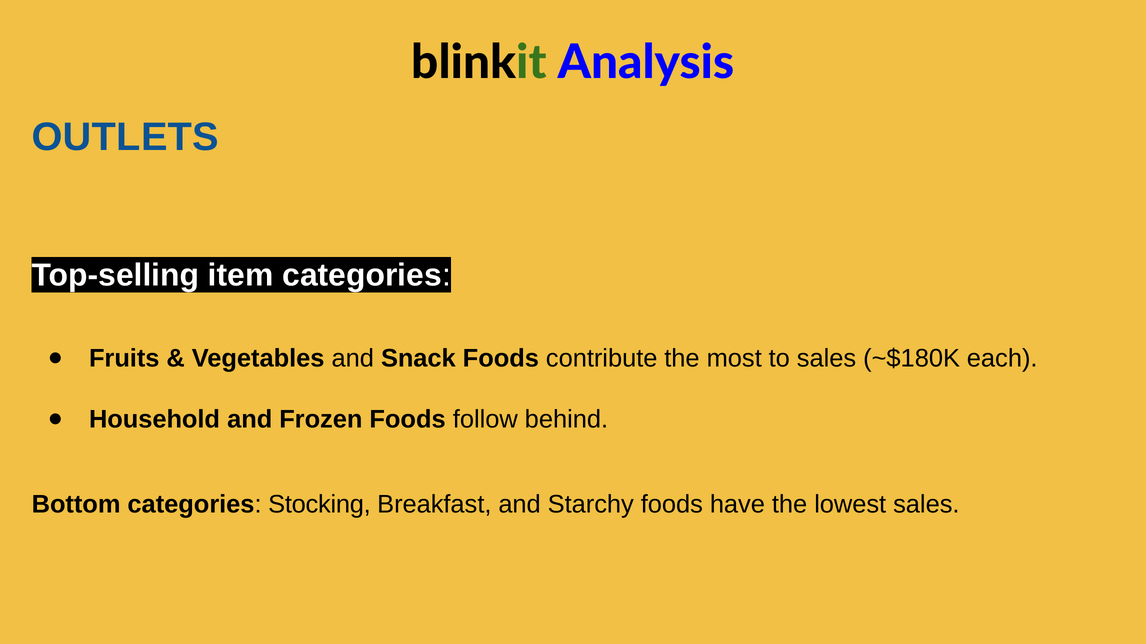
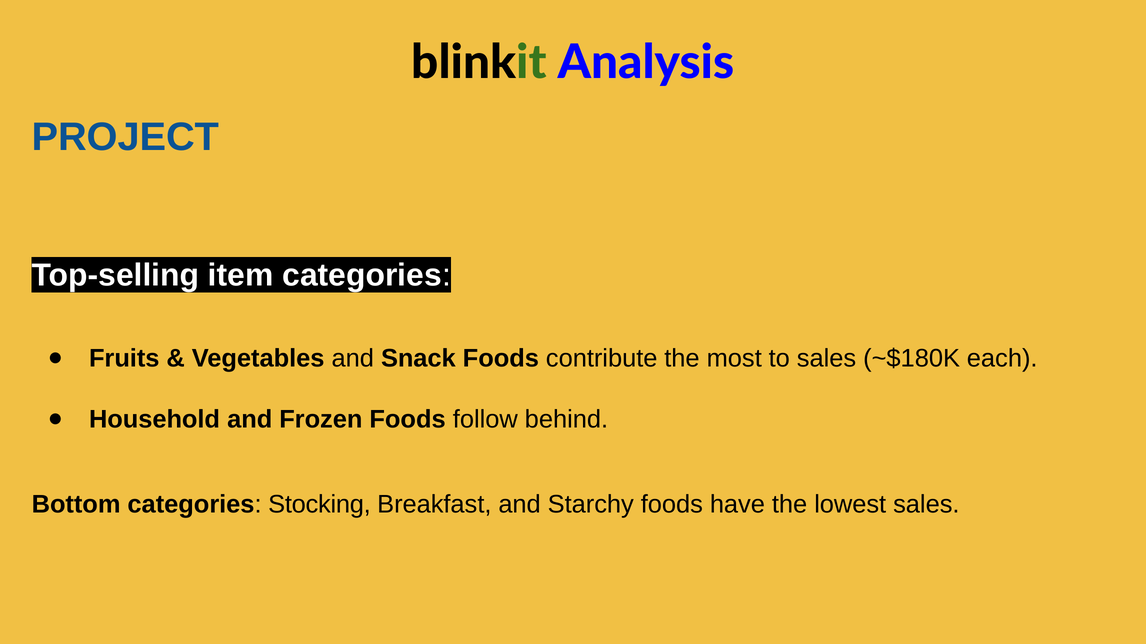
OUTLETS: OUTLETS -> PROJECT
